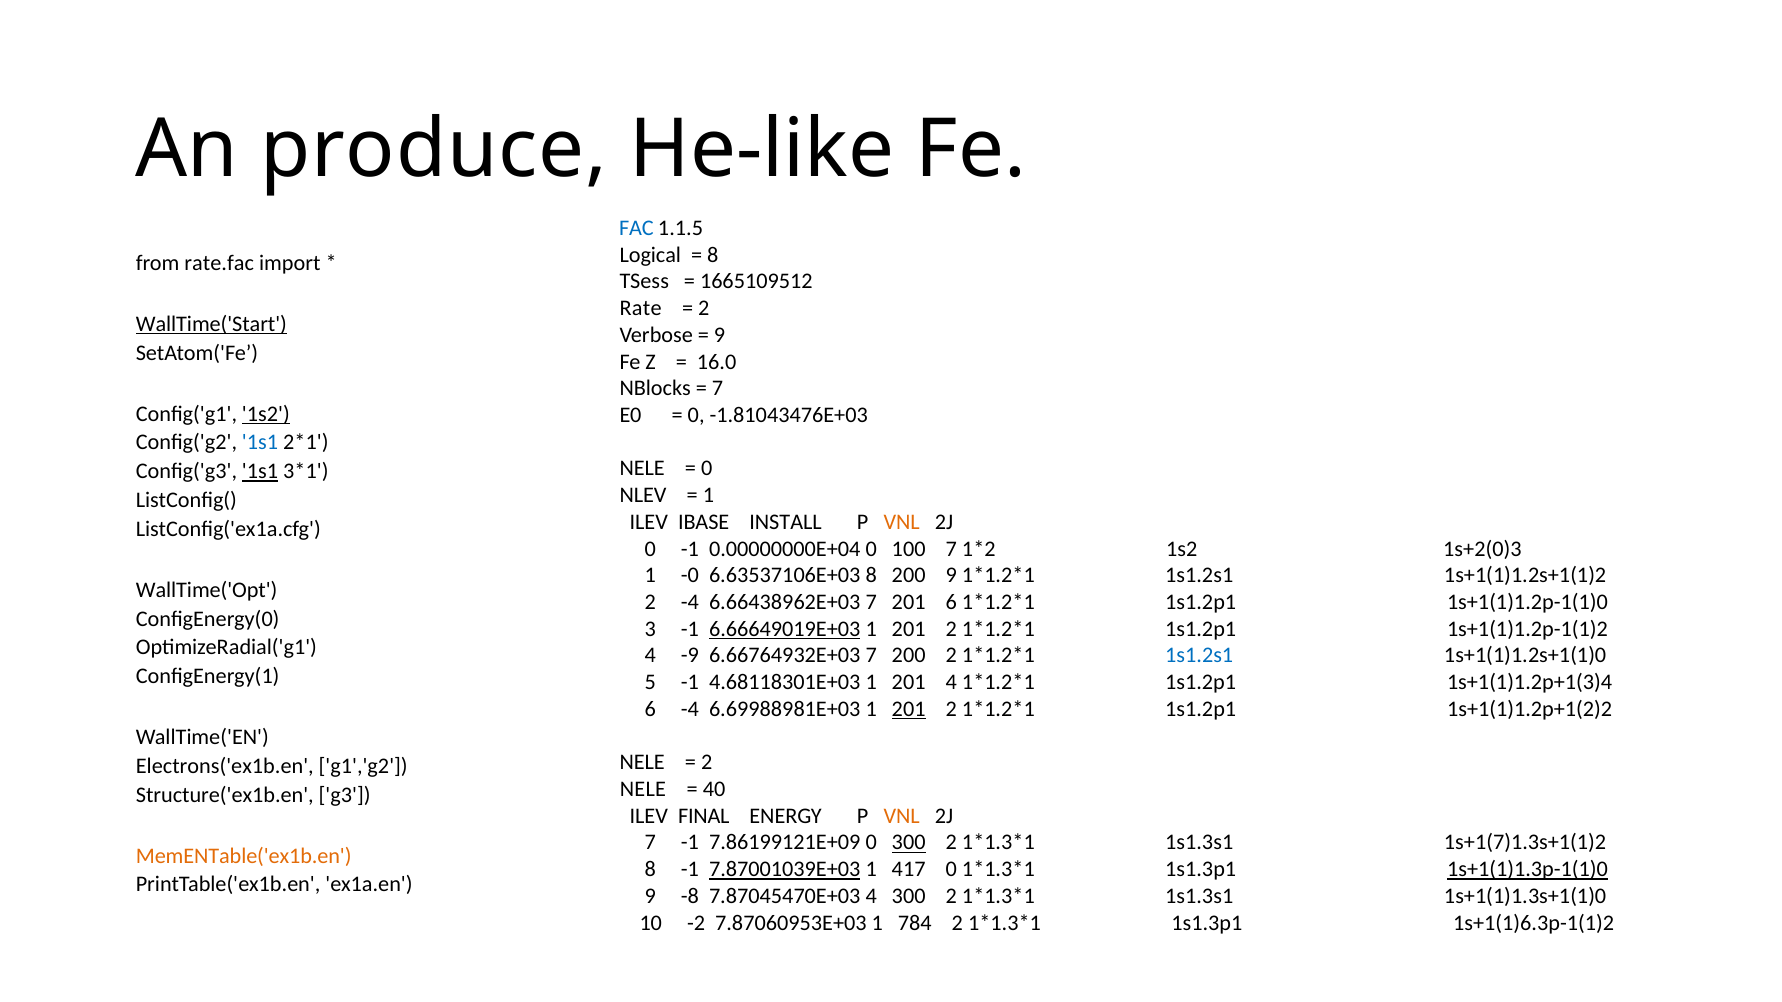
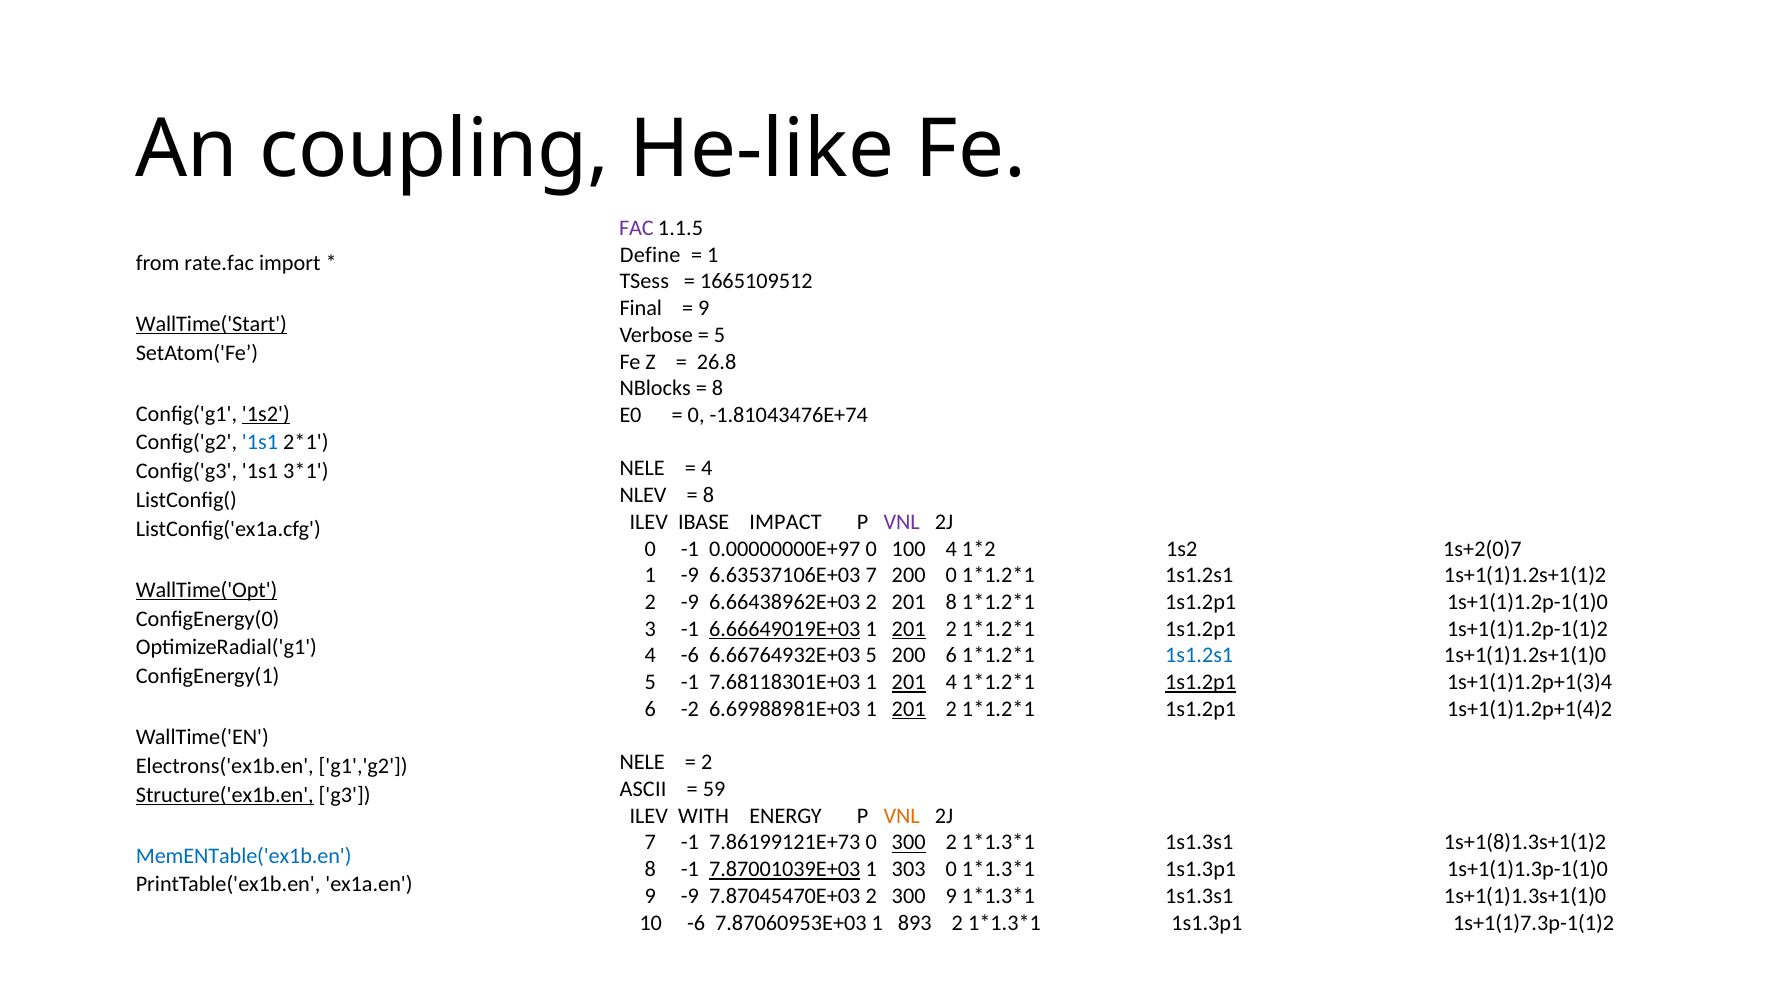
produce: produce -> coupling
FAC colour: blue -> purple
Logical: Logical -> Define
8 at (713, 255): 8 -> 1
Rate: Rate -> Final
2 at (704, 308): 2 -> 9
9 at (720, 335): 9 -> 5
16.0: 16.0 -> 26.8
7 at (717, 389): 7 -> 8
-1.81043476E+03: -1.81043476E+03 -> -1.81043476E+74
0 at (707, 469): 0 -> 4
1s1 at (260, 472) underline: present -> none
1 at (708, 495): 1 -> 8
INSTALL: INSTALL -> IMPACT
VNL at (902, 522) colour: orange -> purple
0.00000000E+04: 0.00000000E+04 -> 0.00000000E+97
100 7: 7 -> 4
1s+2(0)3: 1s+2(0)3 -> 1s+2(0)7
1 -0: -0 -> -9
6.63537106E+03 8: 8 -> 7
200 9: 9 -> 0
WallTime('Opt underline: none -> present
2 -4: -4 -> -9
6.66438962E+03 7: 7 -> 2
201 6: 6 -> 8
201 at (909, 629) underline: none -> present
4 -9: -9 -> -6
6.66764932E+03 7: 7 -> 5
200 2: 2 -> 6
4.68118301E+03: 4.68118301E+03 -> 7.68118301E+03
201 at (909, 683) underline: none -> present
1s1.2p1 at (1201, 683) underline: none -> present
6 -4: -4 -> -2
1s+1(1)1.2p+1(2)2: 1s+1(1)1.2p+1(2)2 -> 1s+1(1)1.2p+1(4)2
NELE at (643, 789): NELE -> ASCII
40: 40 -> 59
Structure('ex1b.en underline: none -> present
FINAL: FINAL -> WITH
7.86199121E+09: 7.86199121E+09 -> 7.86199121E+73
1s+1(7)1.3s+1(1)2: 1s+1(7)1.3s+1(1)2 -> 1s+1(8)1.3s+1(1)2
MemENTable('ex1b.en colour: orange -> blue
417: 417 -> 303
1s+1(1)1.3p-1(1)0 underline: present -> none
9 -8: -8 -> -9
7.87045470E+03 4: 4 -> 2
2 at (951, 896): 2 -> 9
10 -2: -2 -> -6
784: 784 -> 893
1s+1(1)6.3p-1(1)2: 1s+1(1)6.3p-1(1)2 -> 1s+1(1)7.3p-1(1)2
